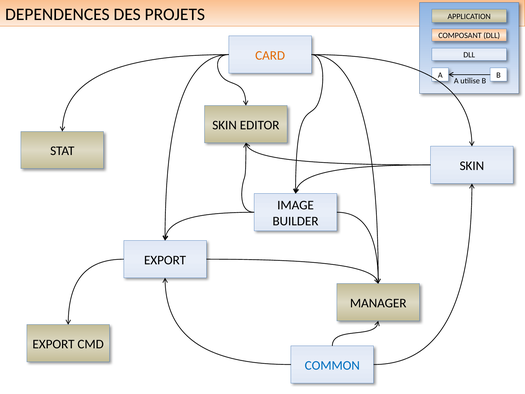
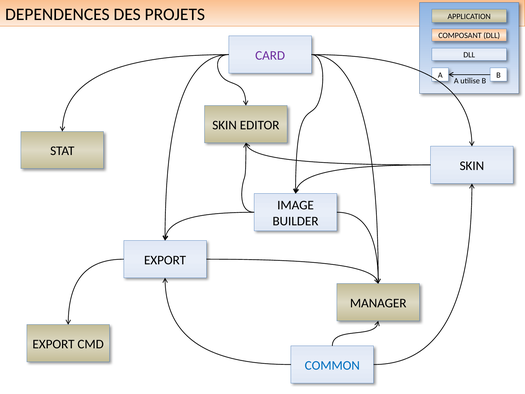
CARD colour: orange -> purple
